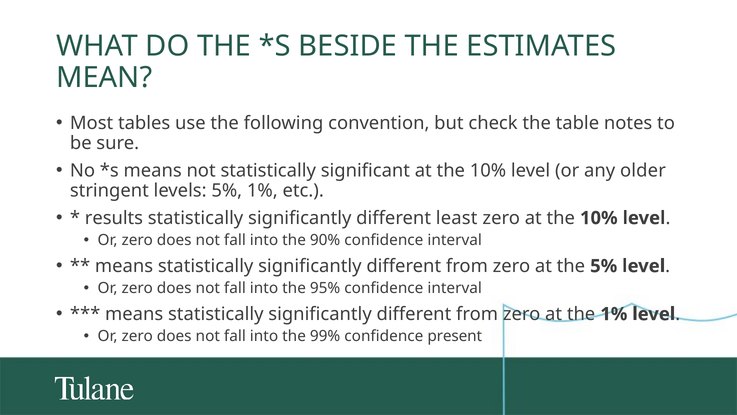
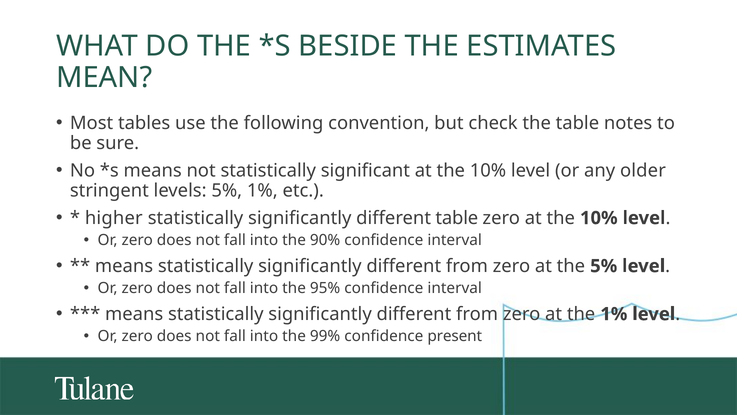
results: results -> higher
different least: least -> table
